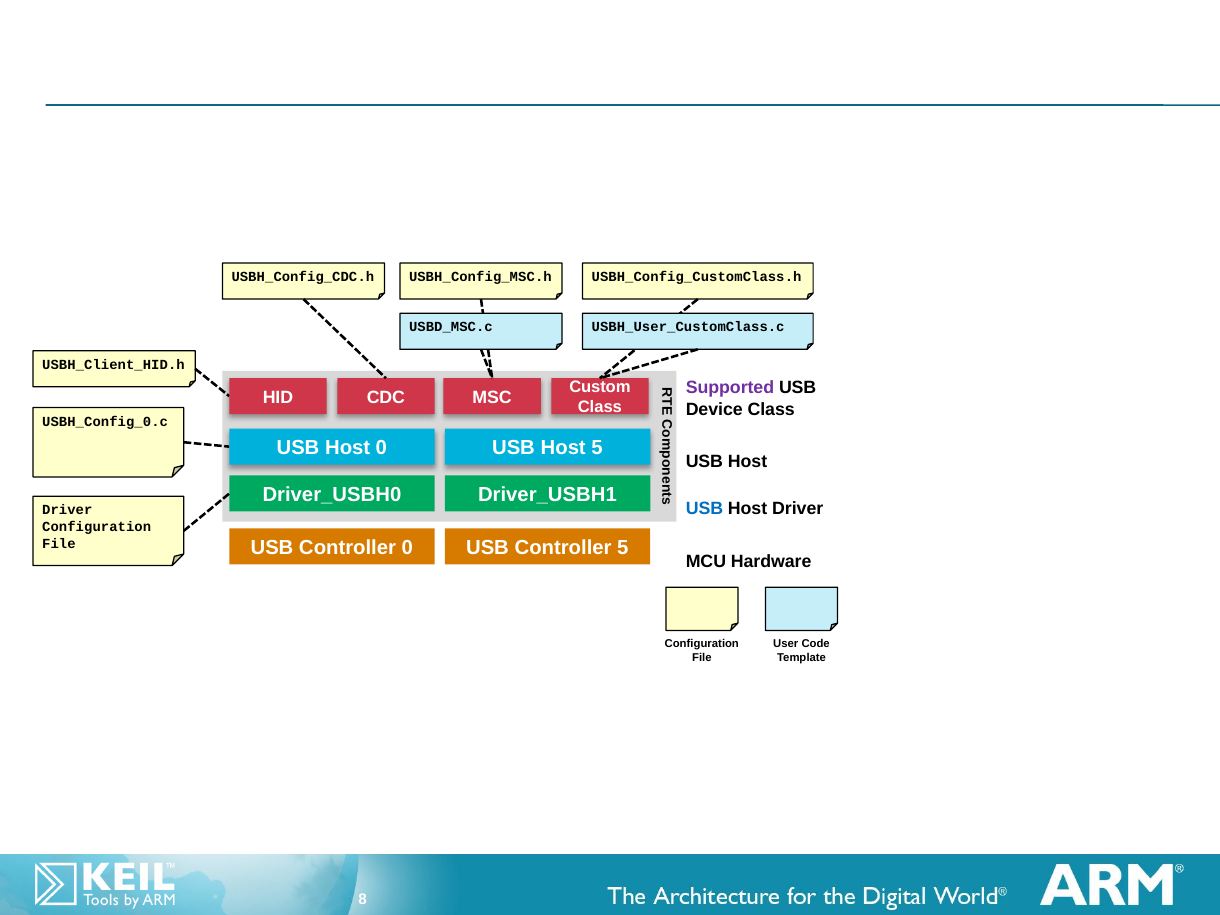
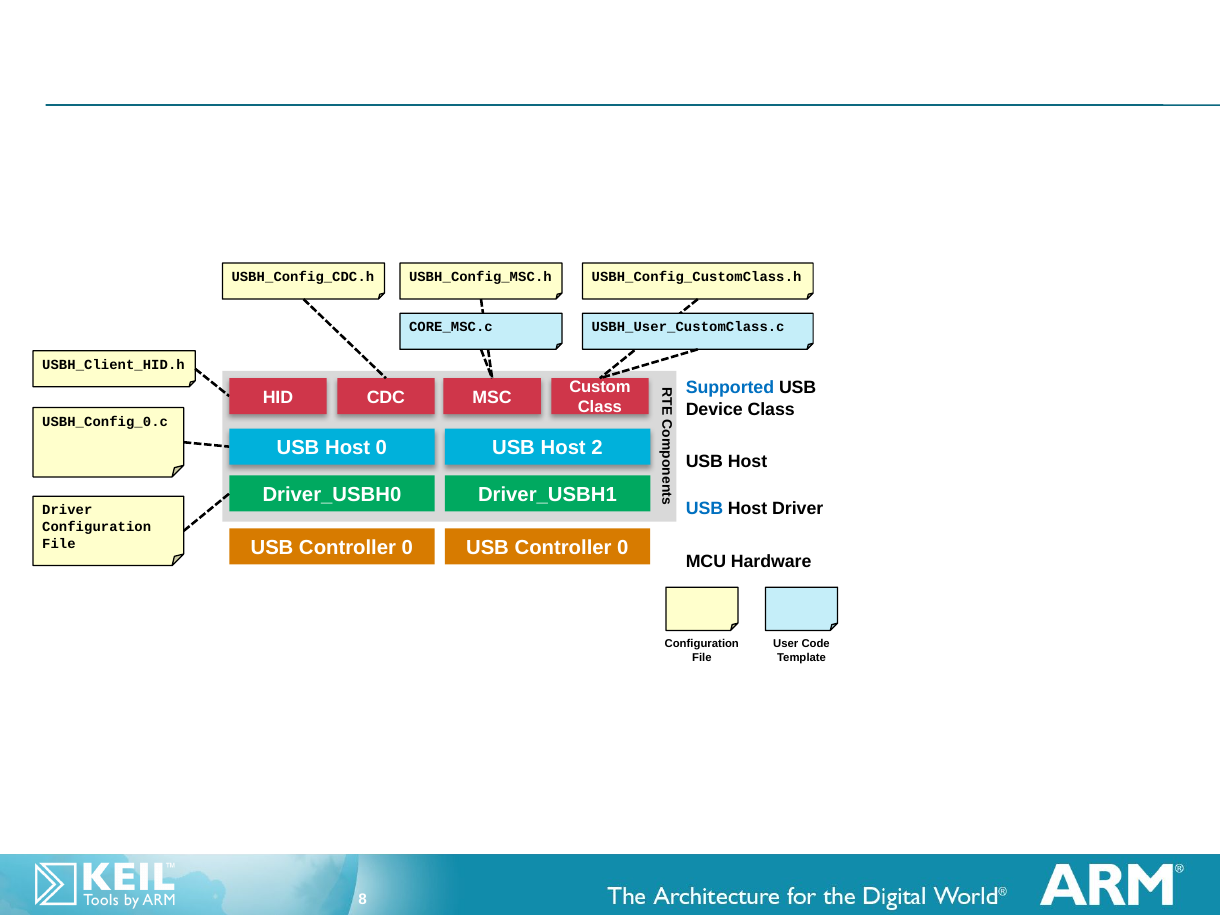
USBD_MSC.c: USBD_MSC.c -> CORE_MSC.c
Supported colour: purple -> blue
Host 5: 5 -> 2
5 at (623, 548): 5 -> 0
